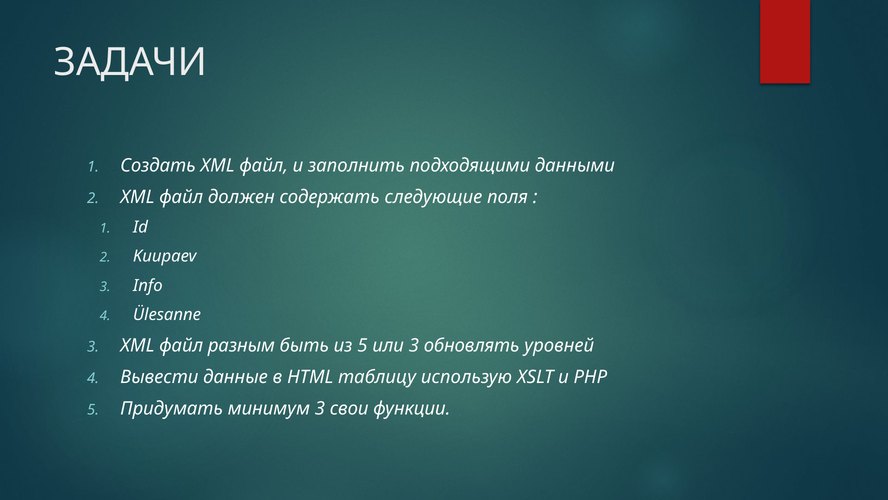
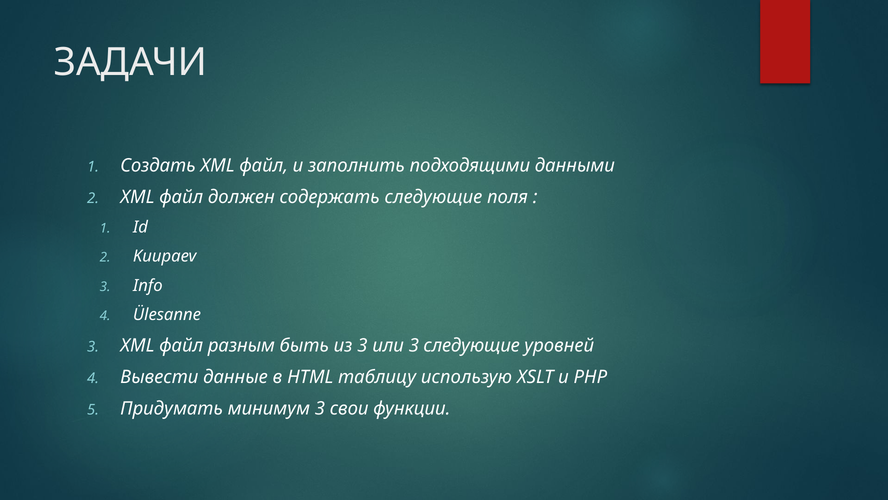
из 5: 5 -> 3
3 обновлять: обновлять -> следующие
